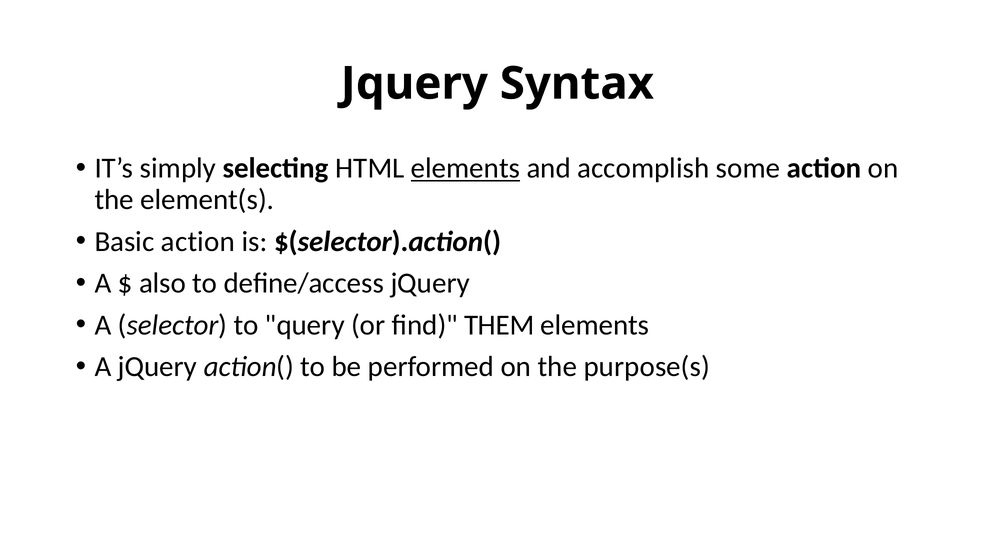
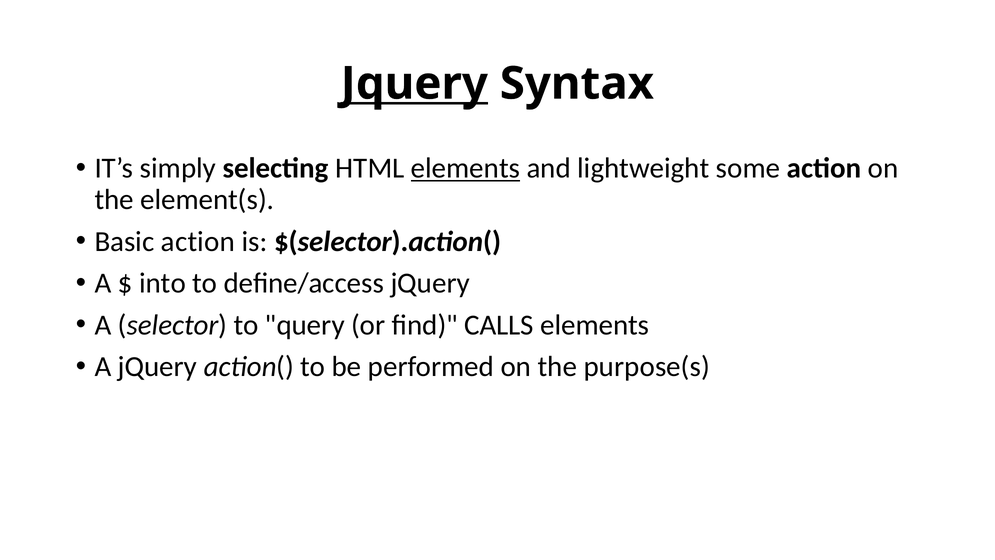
Jquery at (414, 84) underline: none -> present
accomplish: accomplish -> lightweight
also: also -> into
THEM: THEM -> CALLS
